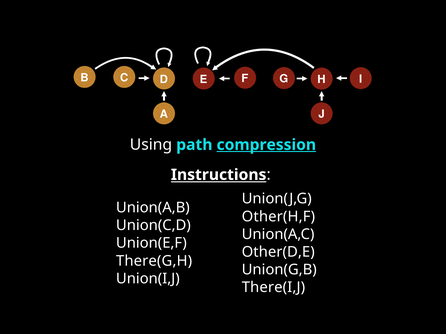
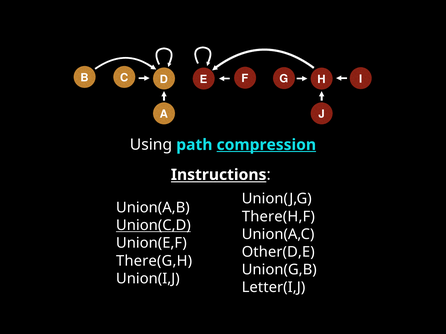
Other(H,F: Other(H,F -> There(H,F
Union(C,D underline: none -> present
There(I,J: There(I,J -> Letter(I,J
